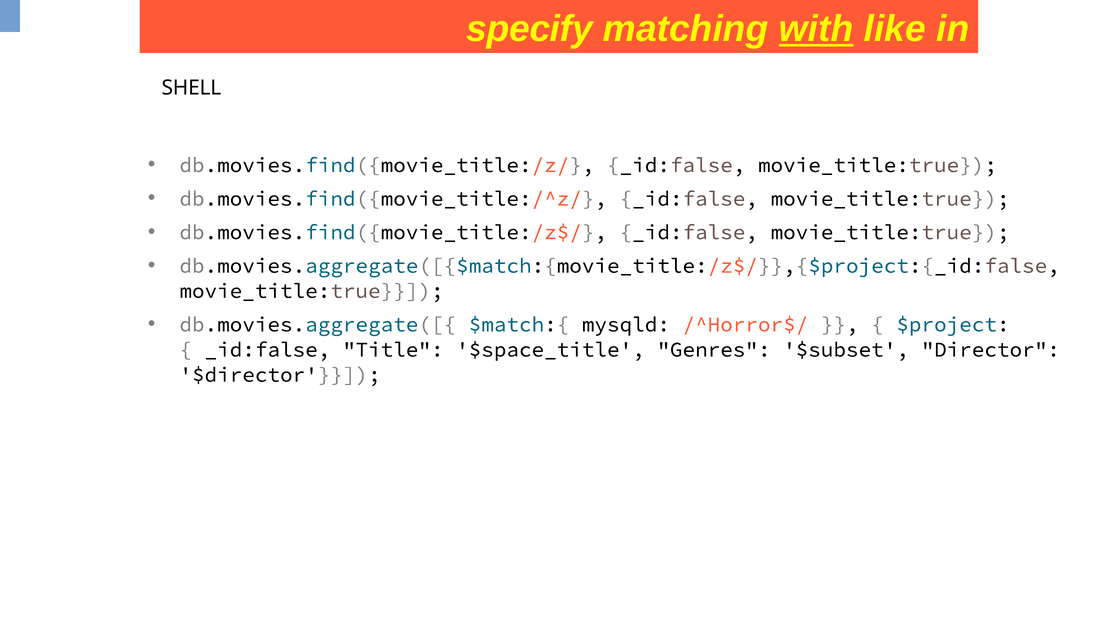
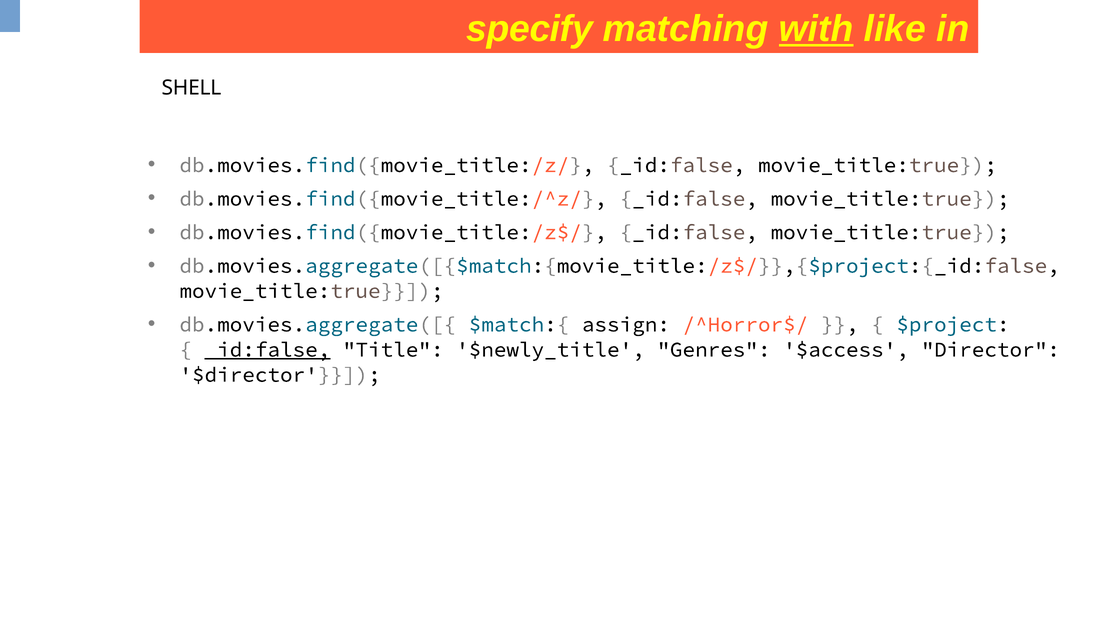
mysqld: mysqld -> assign
_id:false at (267, 350) underline: none -> present
$space_title: $space_title -> $newly_title
$subset: $subset -> $access
